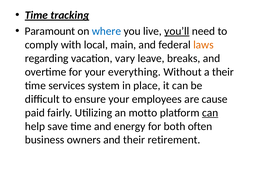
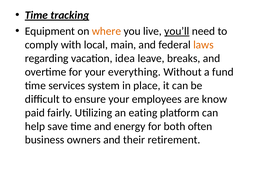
Paramount: Paramount -> Equipment
where colour: blue -> orange
vary: vary -> idea
a their: their -> fund
cause: cause -> know
motto: motto -> eating
can at (210, 113) underline: present -> none
